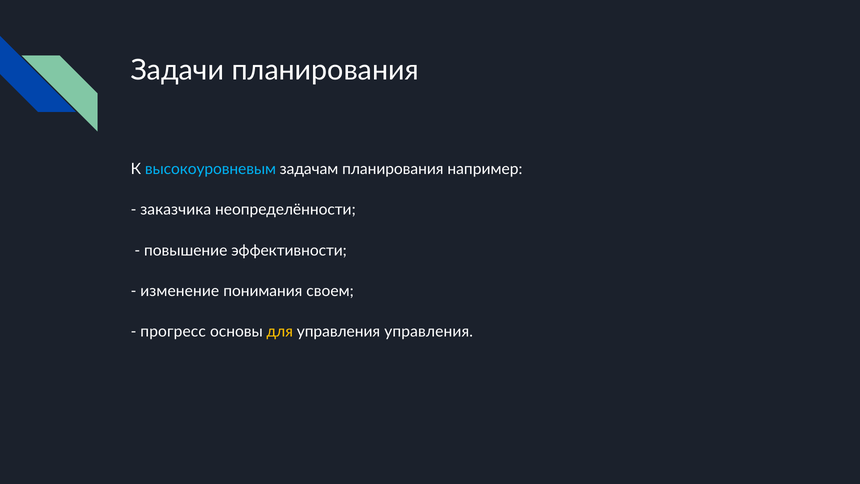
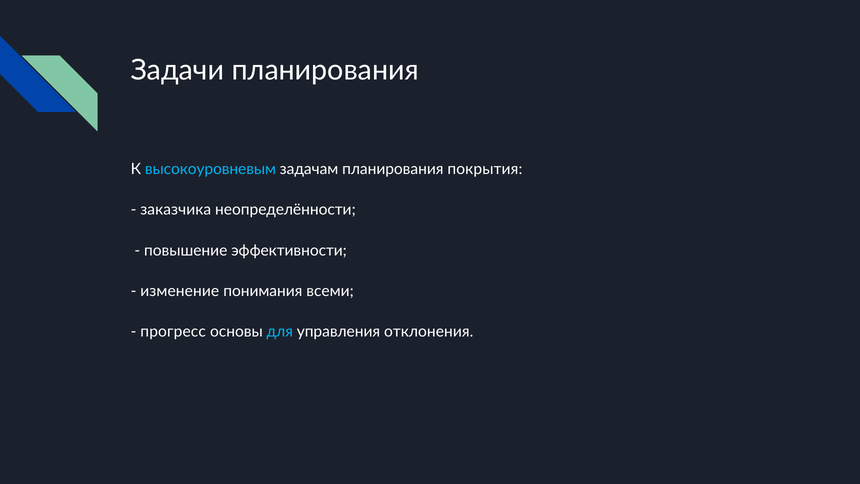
например: например -> покрытия
своем: своем -> всеми
для colour: yellow -> light blue
управления управления: управления -> отклонения
